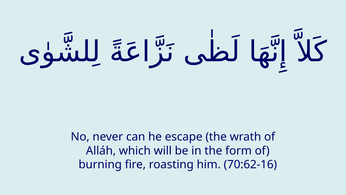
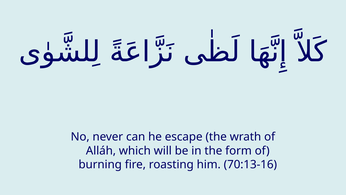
70:62-16: 70:62-16 -> 70:13-16
